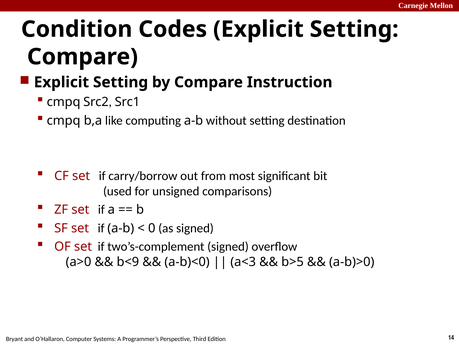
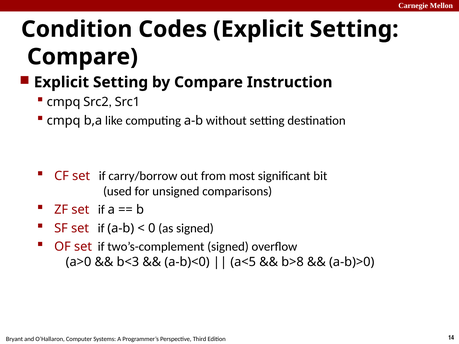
b<9: b<9 -> b<3
a<3: a<3 -> a<5
b>5: b>5 -> b>8
